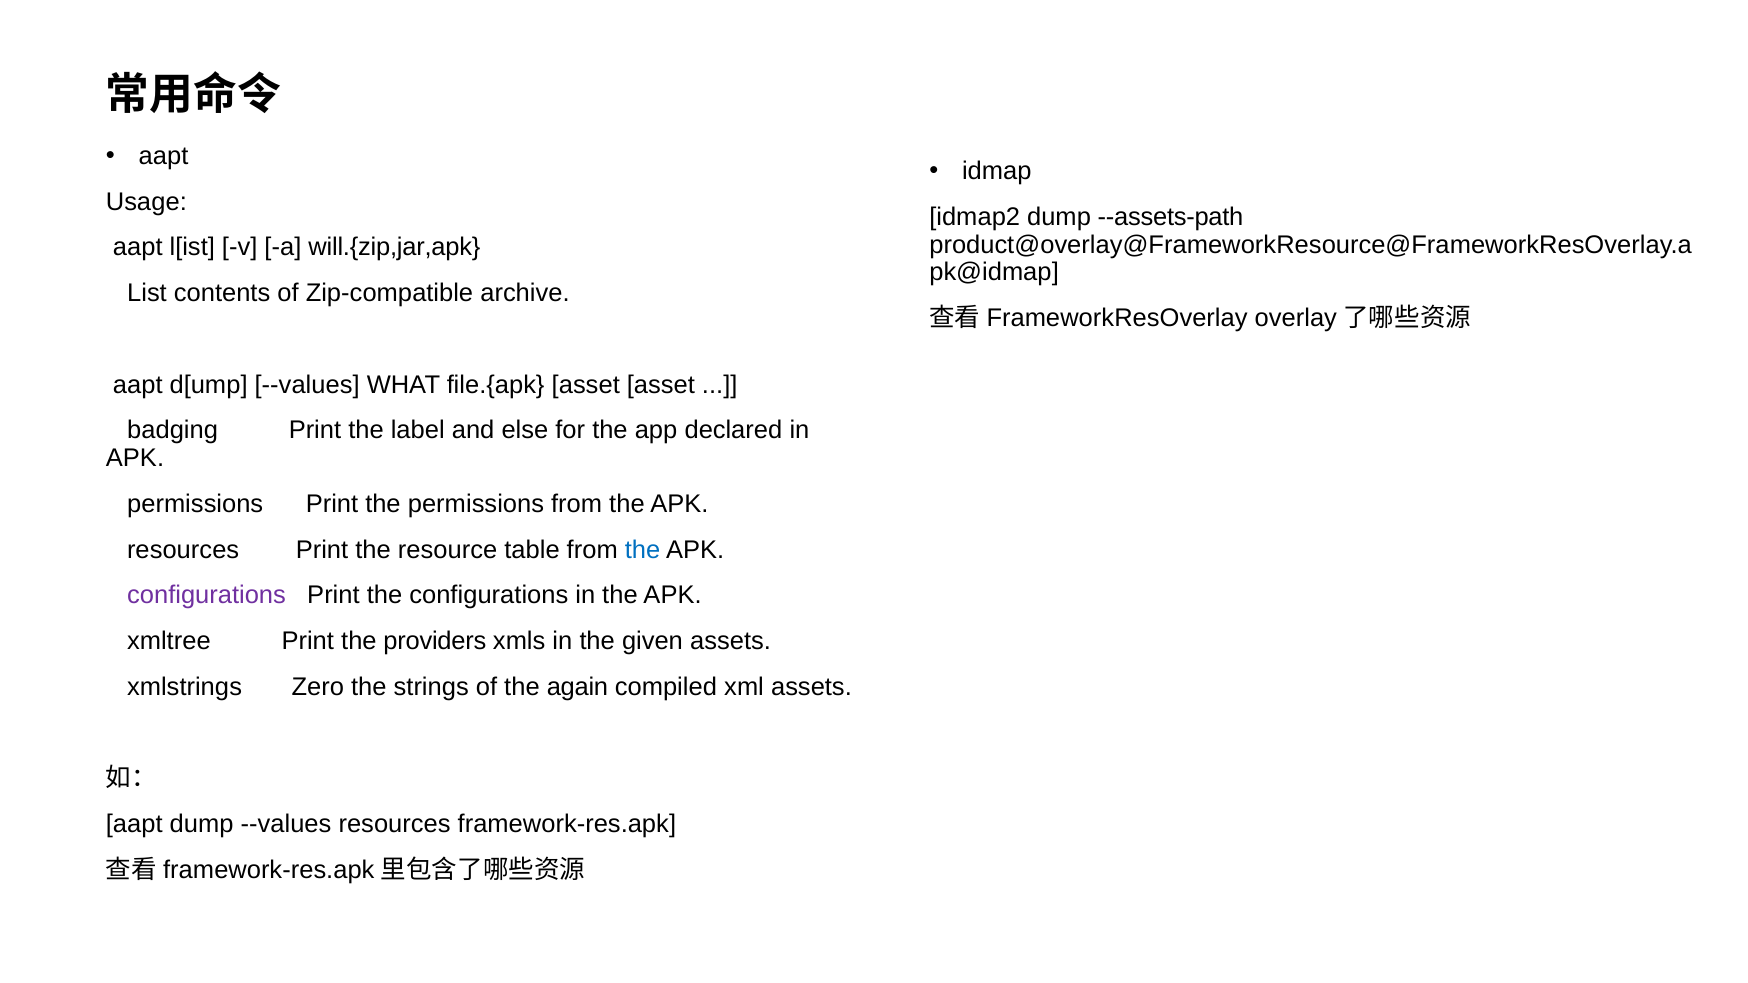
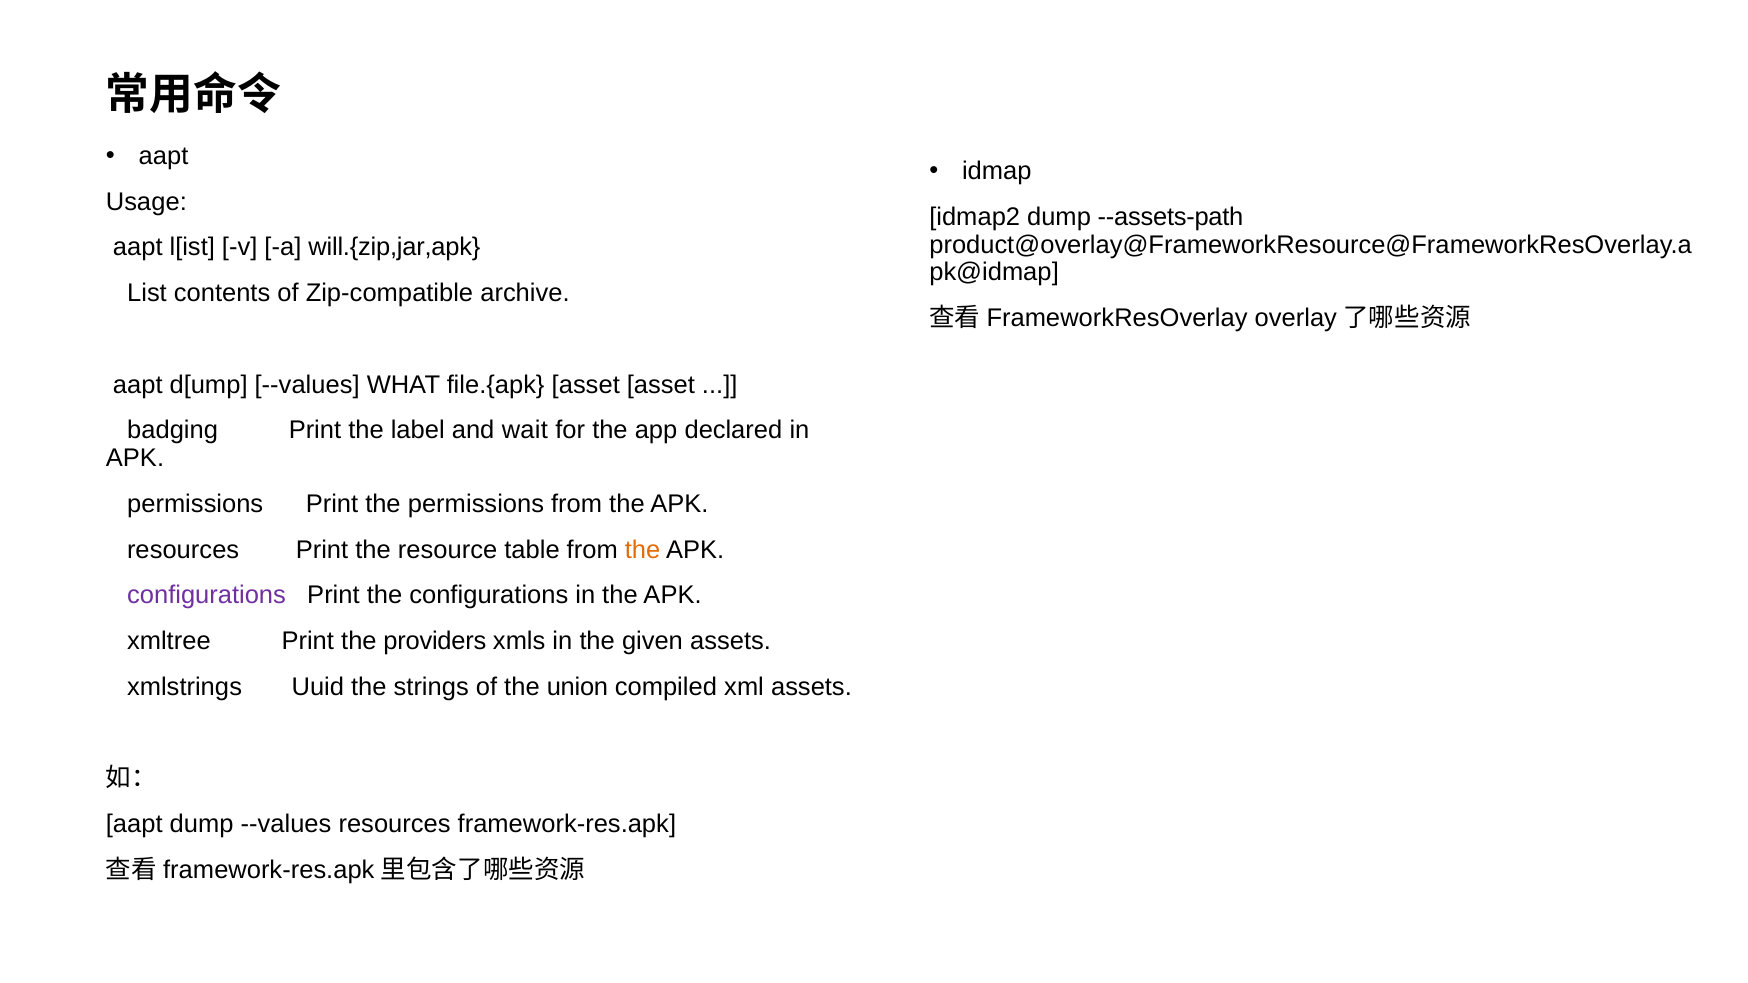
else: else -> wait
the at (643, 550) colour: blue -> orange
Zero: Zero -> Uuid
again: again -> union
